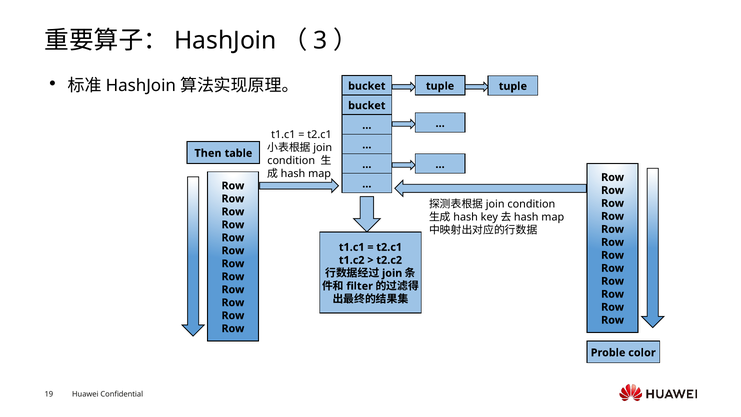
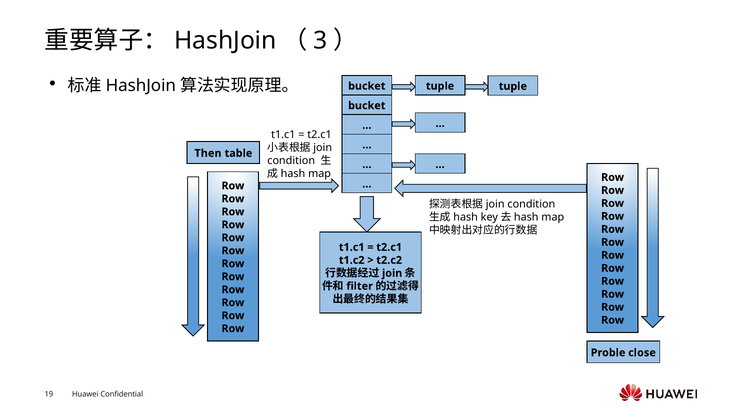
color: color -> close
